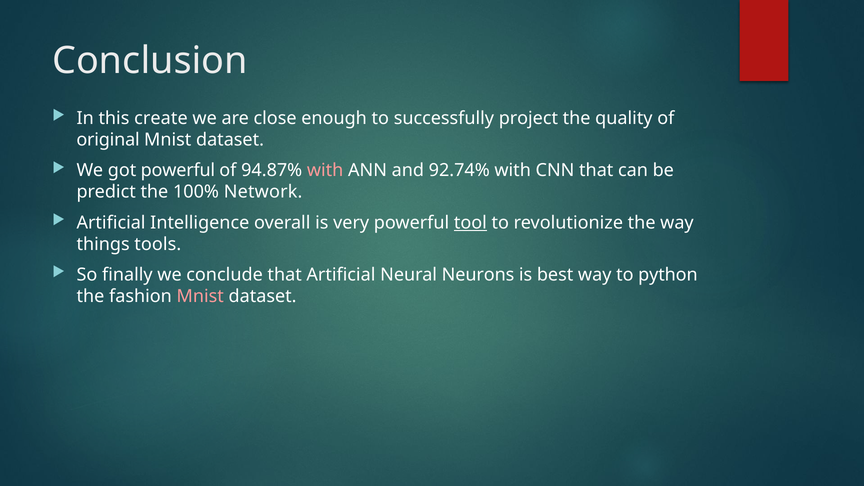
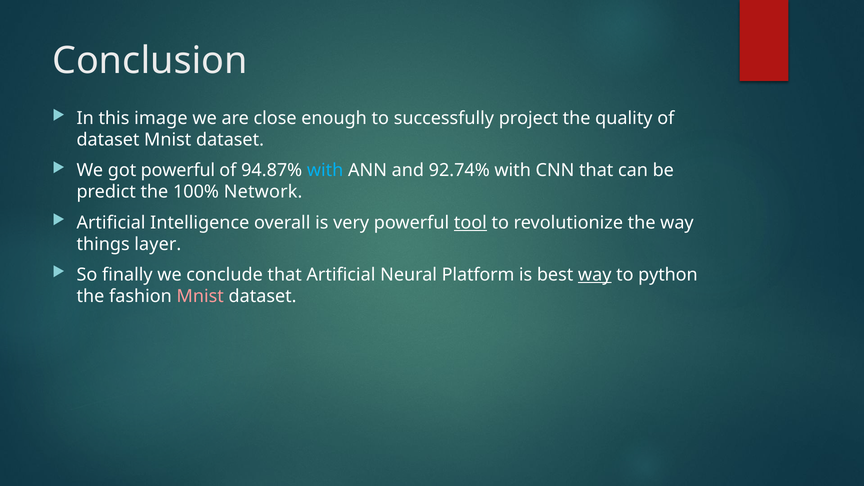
create: create -> image
original at (108, 140): original -> dataset
with at (325, 170) colour: pink -> light blue
tools: tools -> layer
Neurons: Neurons -> Platform
way at (595, 275) underline: none -> present
